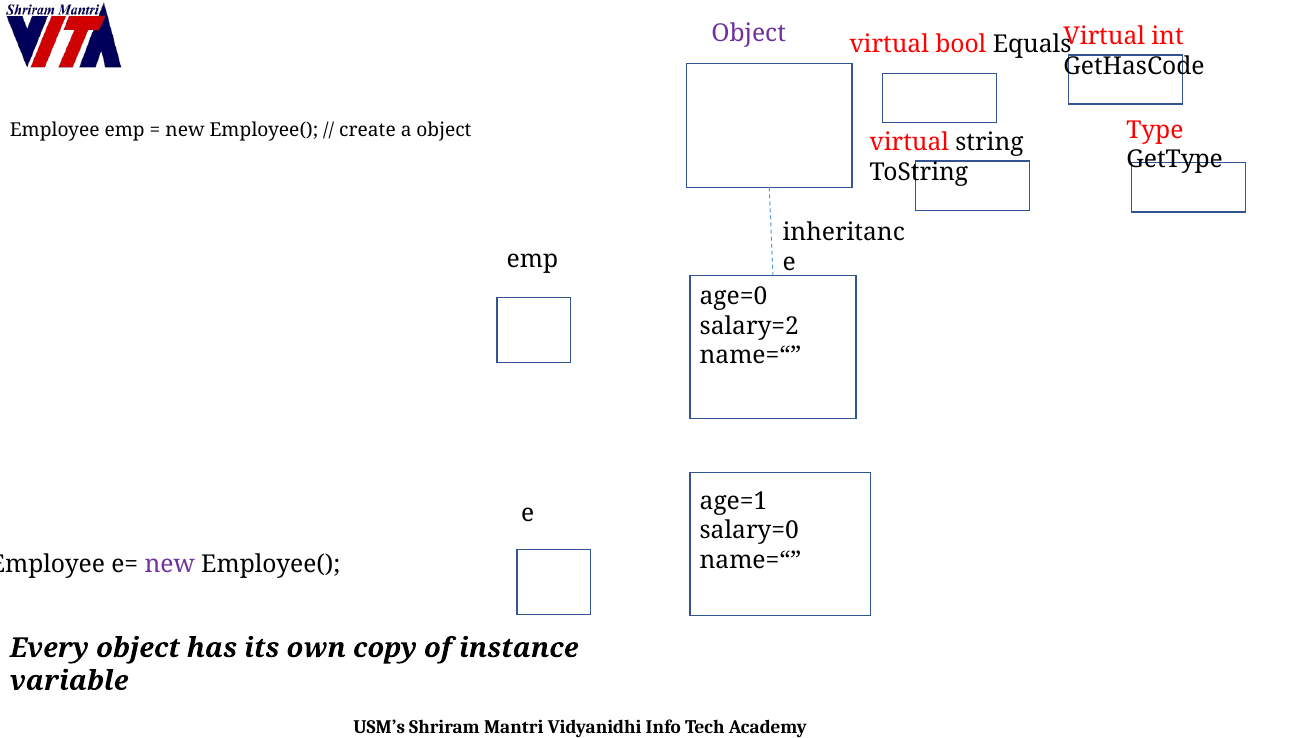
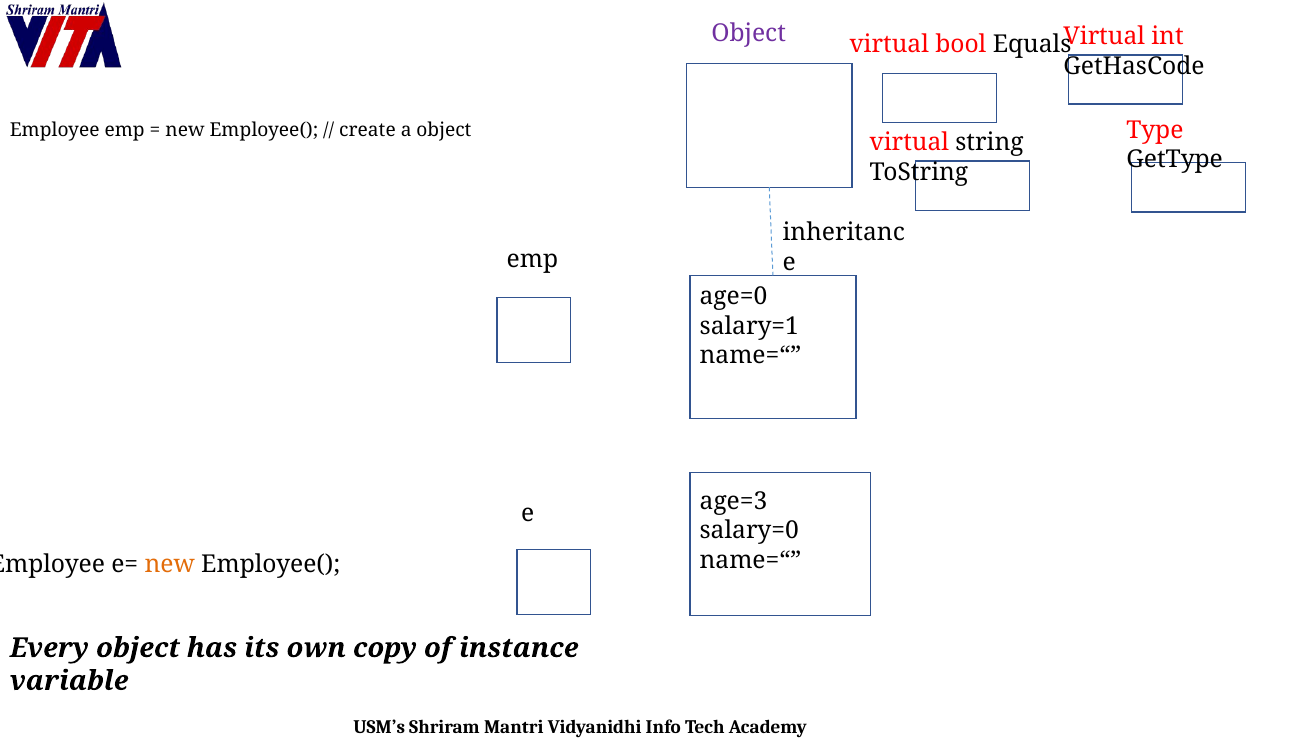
salary=2: salary=2 -> salary=1
age=1: age=1 -> age=3
new at (170, 565) colour: purple -> orange
